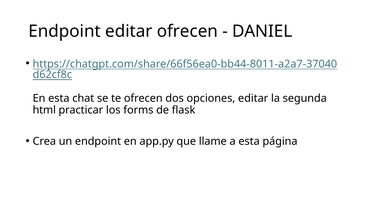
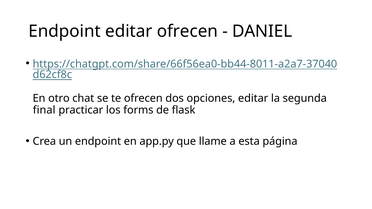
En esta: esta -> otro
html: html -> final
